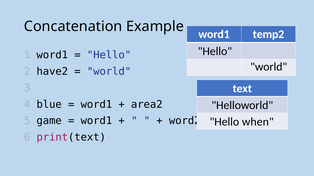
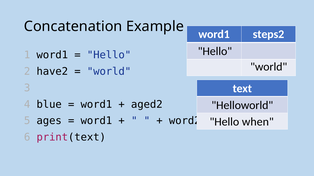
temp2: temp2 -> steps2
area2: area2 -> aged2
game: game -> ages
